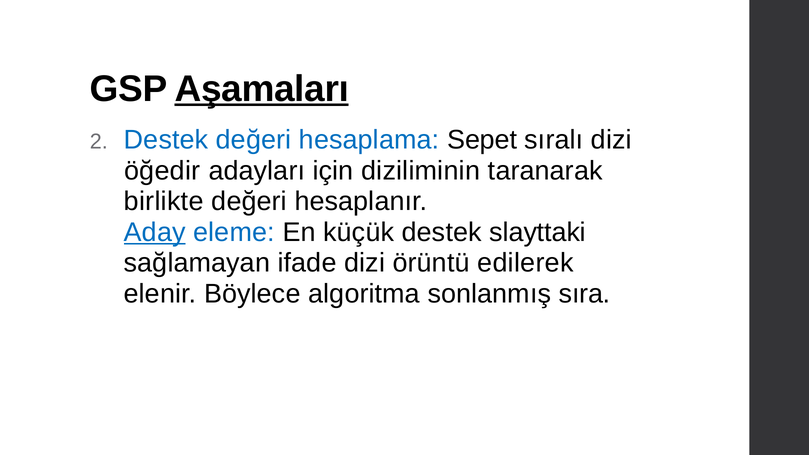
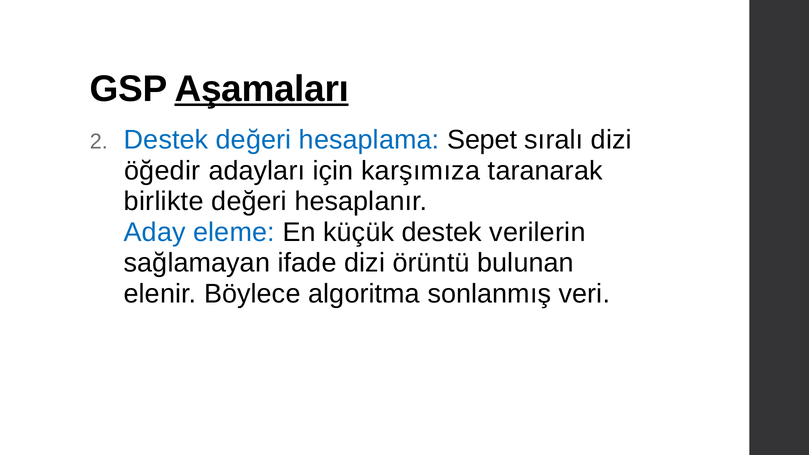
diziliminin: diziliminin -> karşımıza
Aday underline: present -> none
slayttaki: slayttaki -> verilerin
edilerek: edilerek -> bulunan
sıra: sıra -> veri
